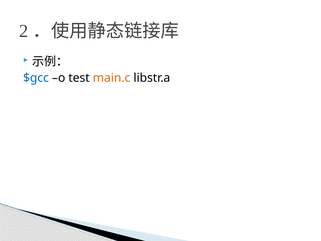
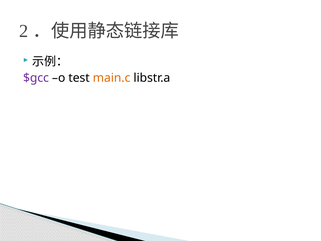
$gcc colour: blue -> purple
